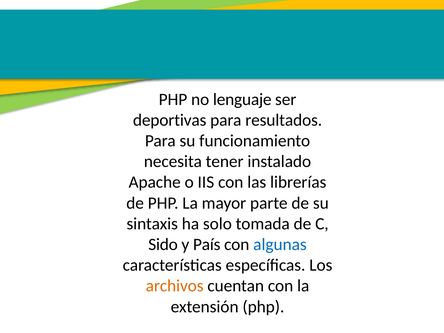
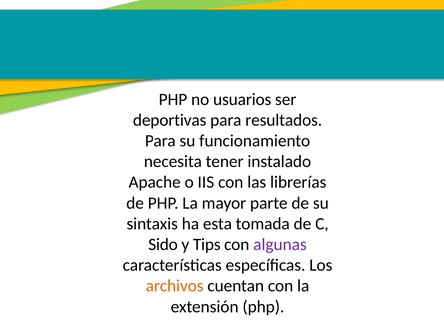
lenguaje: lenguaje -> usuarios
solo: solo -> esta
País: País -> Tips
algunas colour: blue -> purple
